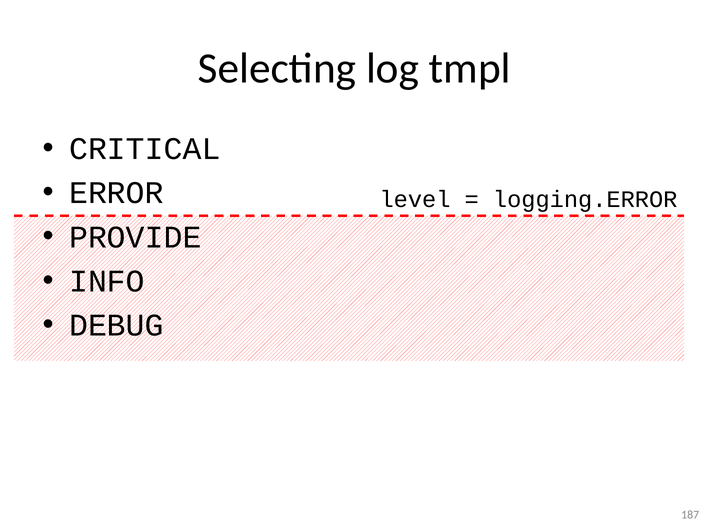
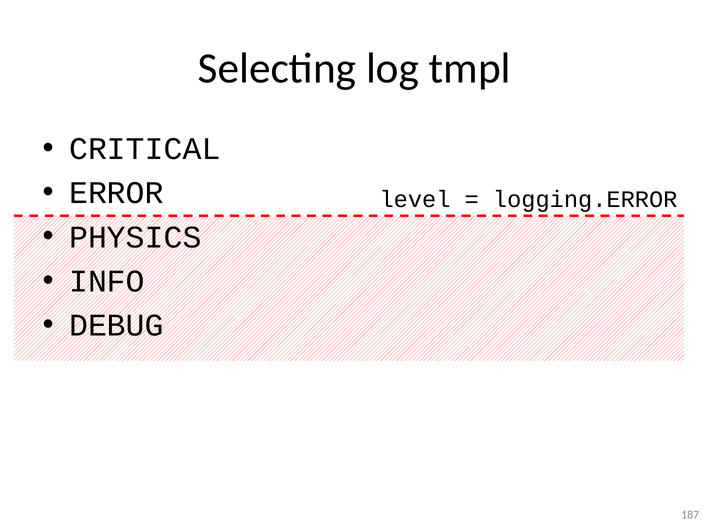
PROVIDE: PROVIDE -> PHYSICS
